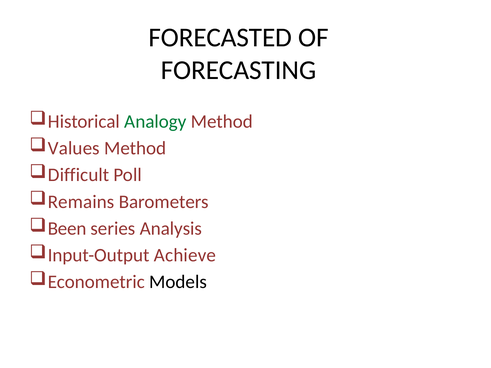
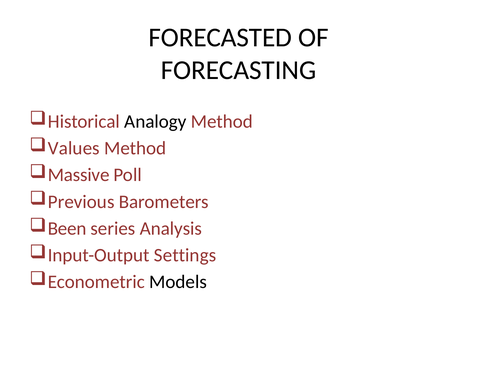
Analogy colour: green -> black
Difficult: Difficult -> Massive
Remains: Remains -> Previous
Achieve: Achieve -> Settings
